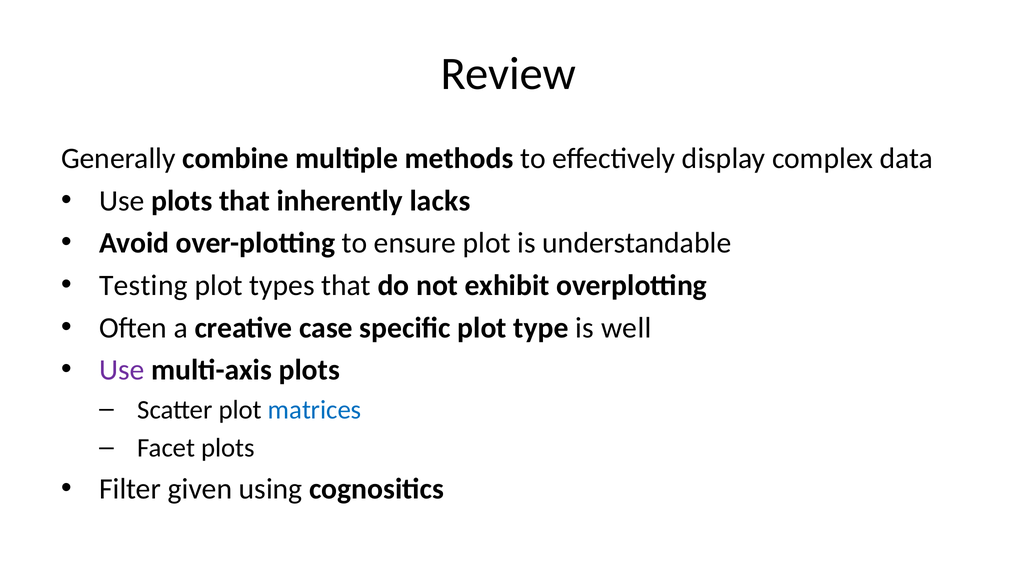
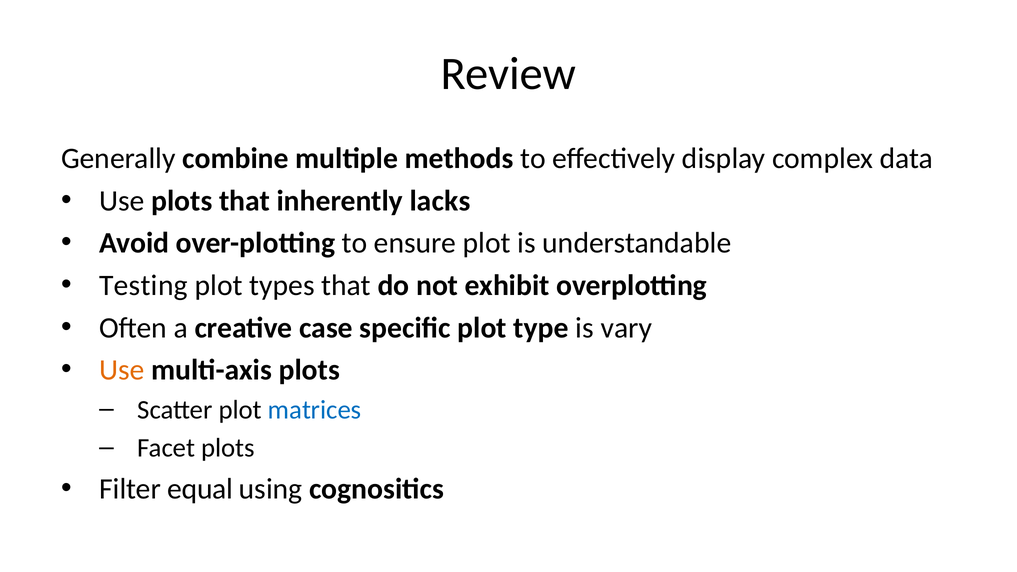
well: well -> vary
Use at (122, 370) colour: purple -> orange
given: given -> equal
